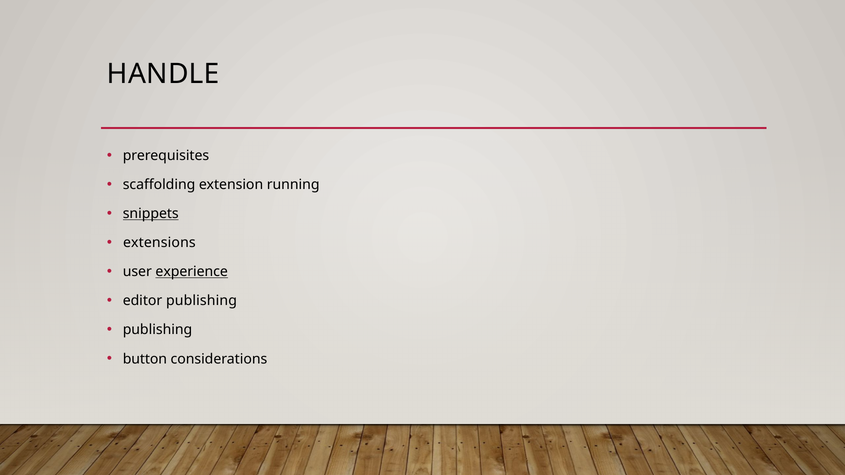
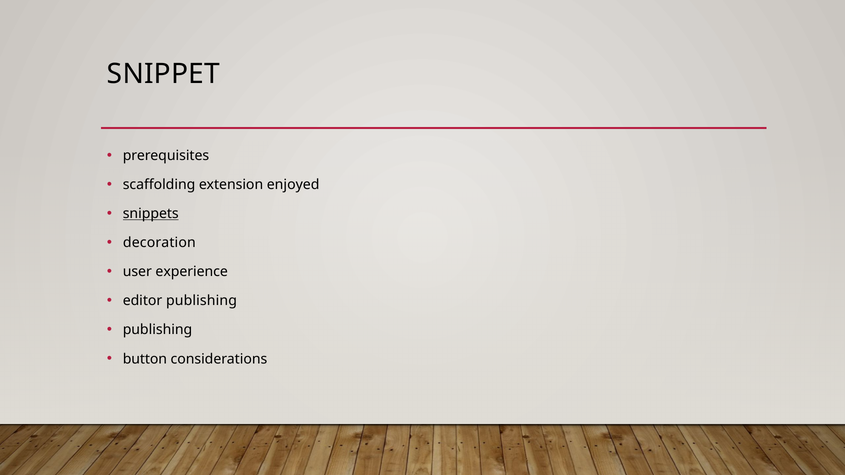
HANDLE: HANDLE -> SNIPPET
running: running -> enjoyed
extensions: extensions -> decoration
experience underline: present -> none
